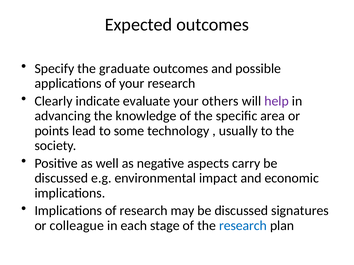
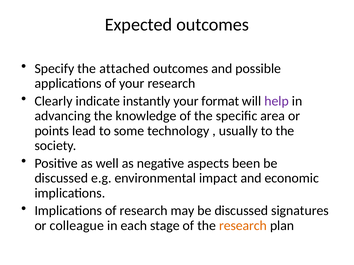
graduate: graduate -> attached
evaluate: evaluate -> instantly
others: others -> format
carry: carry -> been
research at (243, 226) colour: blue -> orange
